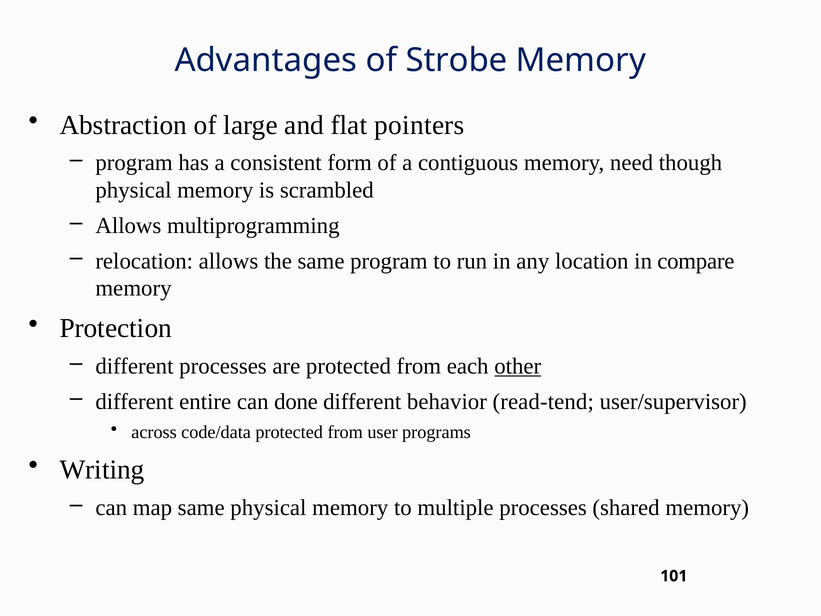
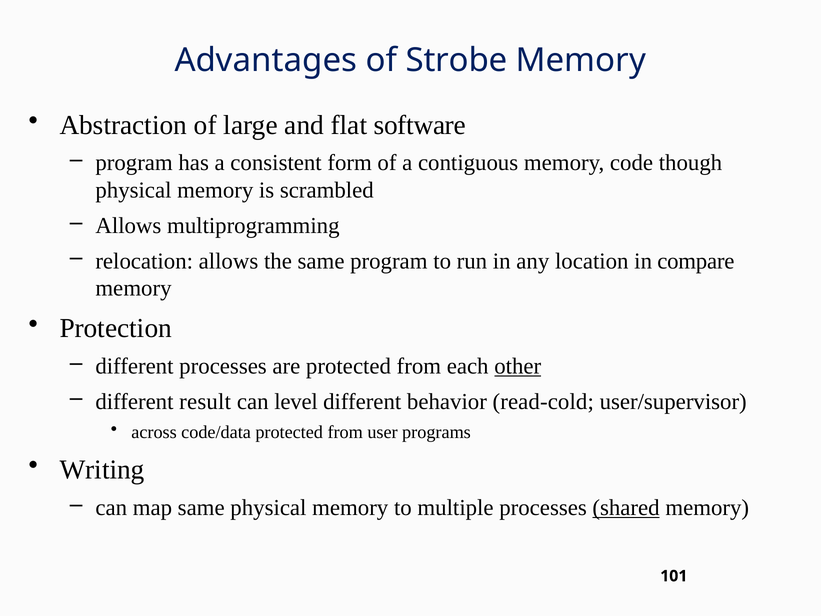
pointers: pointers -> software
need: need -> code
entire: entire -> result
done: done -> level
read-tend: read-tend -> read-cold
shared underline: none -> present
